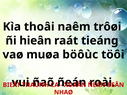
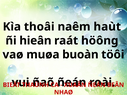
trôøi: trôøi -> haùt
tieáng: tieáng -> höông
böôùc: böôùc -> buoàn
